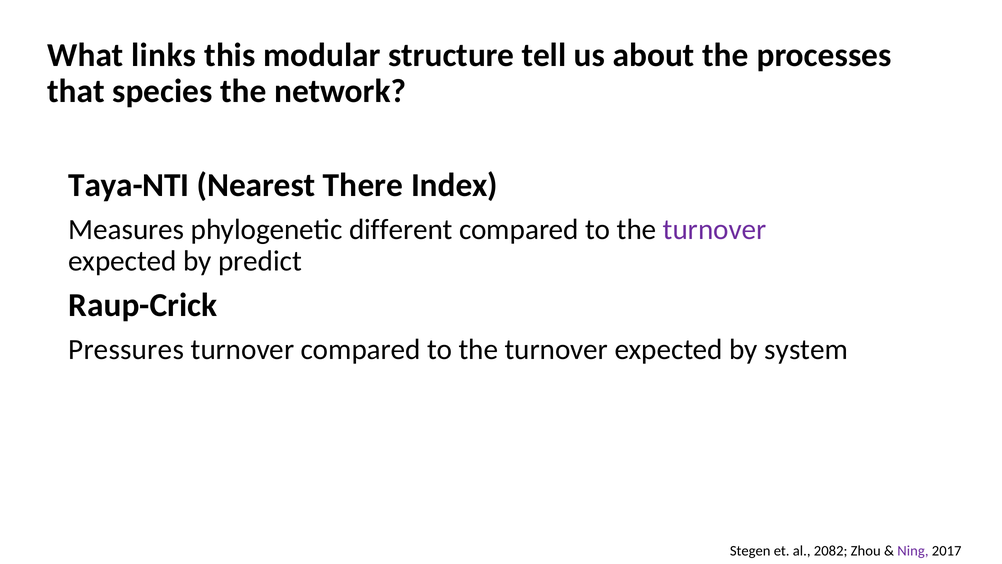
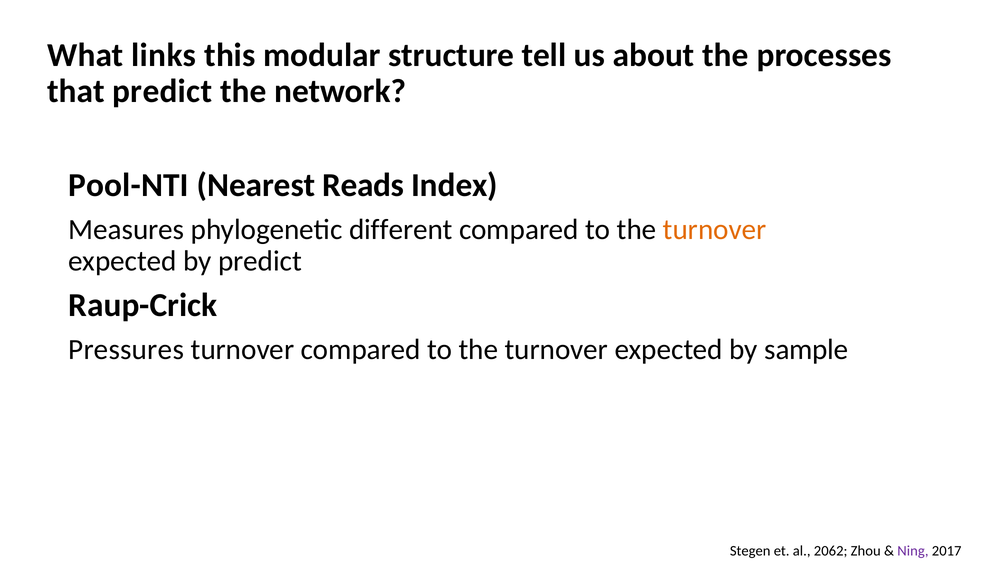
that species: species -> predict
Taya-NTI: Taya-NTI -> Pool-NTI
There: There -> Reads
turnover at (715, 229) colour: purple -> orange
system: system -> sample
2082: 2082 -> 2062
